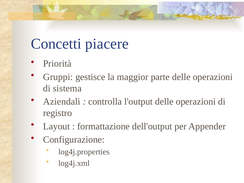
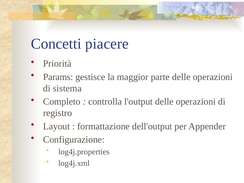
Gruppi: Gruppi -> Params
Aziendali: Aziendali -> Completo
